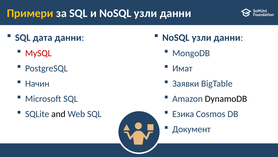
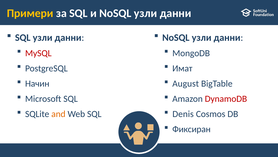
SQL дата: дата -> узли
Заявки: Заявки -> August
DynamoDB colour: black -> red
and colour: black -> orange
Езика: Езика -> Denis
Документ: Документ -> Фиксиран
